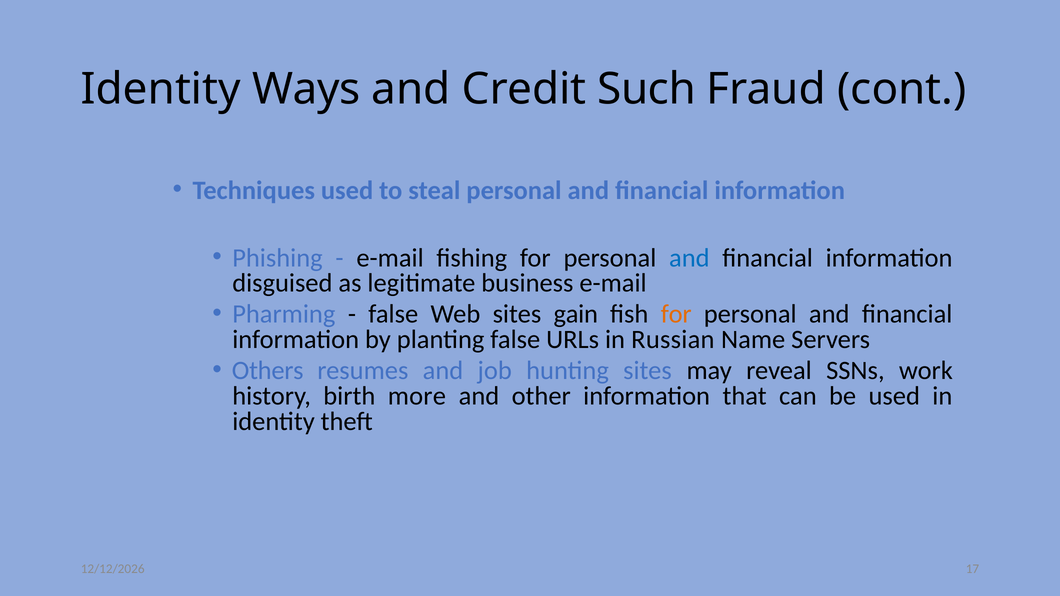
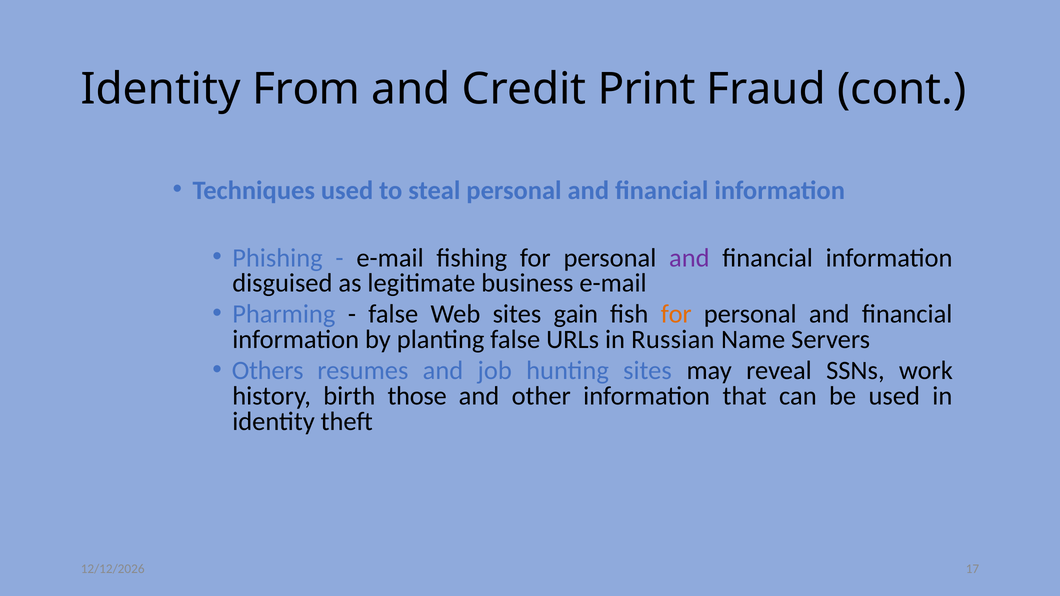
Ways: Ways -> From
Such: Such -> Print
and at (689, 258) colour: blue -> purple
more: more -> those
